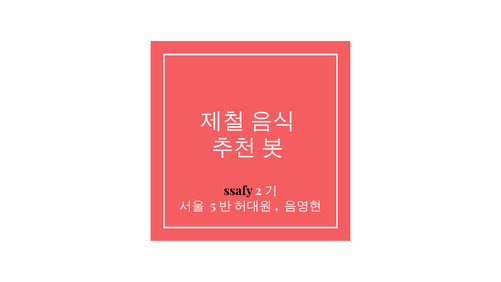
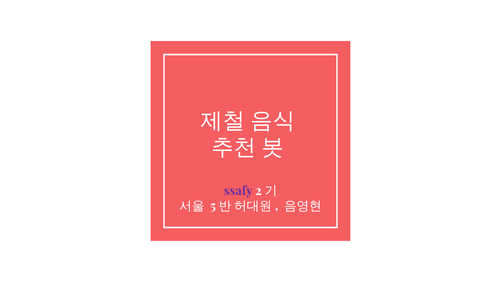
ssafy colour: black -> purple
